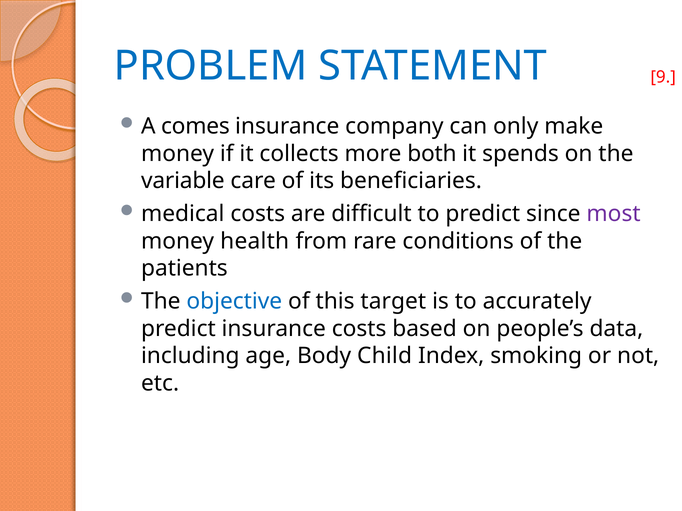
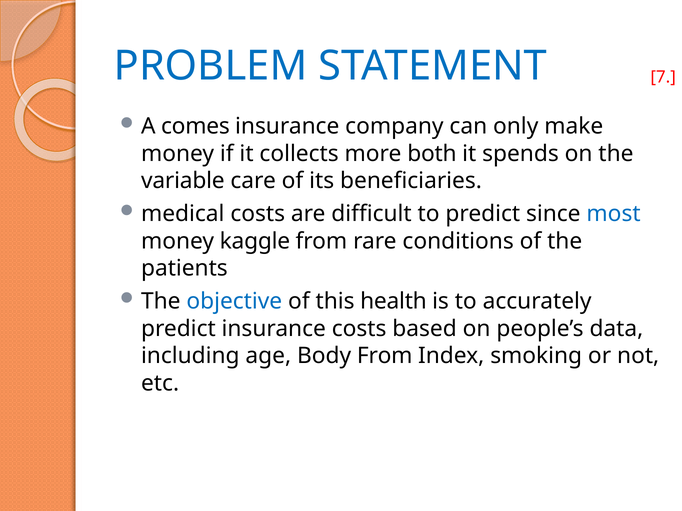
9: 9 -> 7
most colour: purple -> blue
health: health -> kaggle
target: target -> health
Body Child: Child -> From
